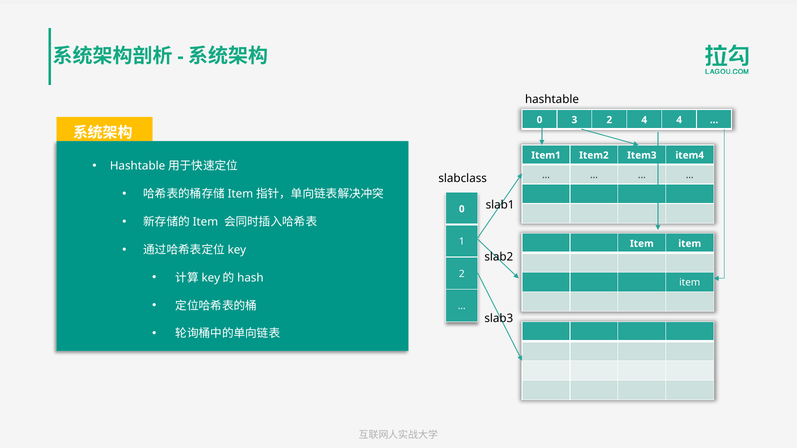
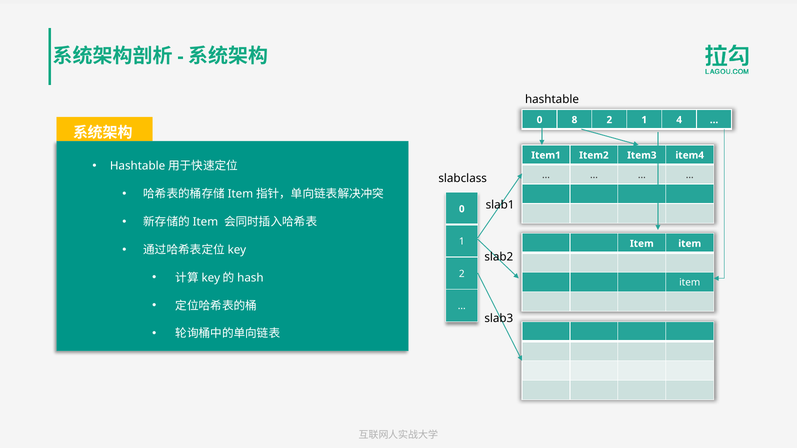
3: 3 -> 8
2 4: 4 -> 1
